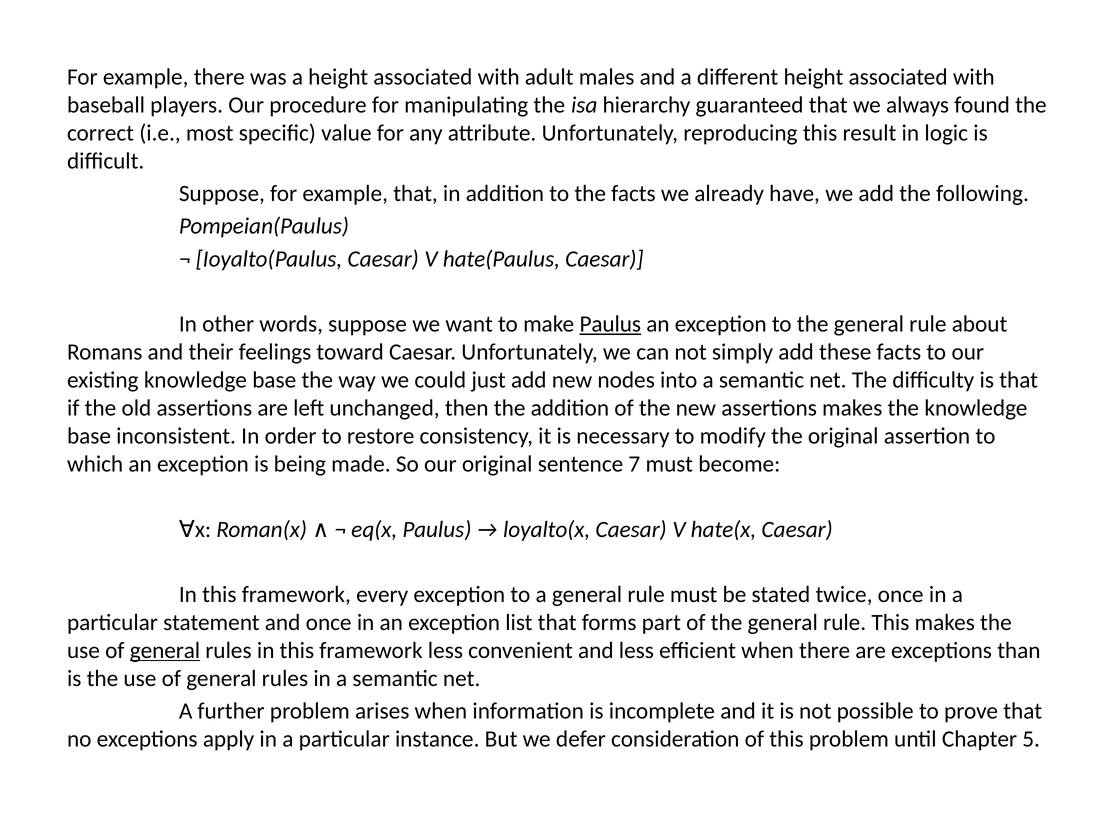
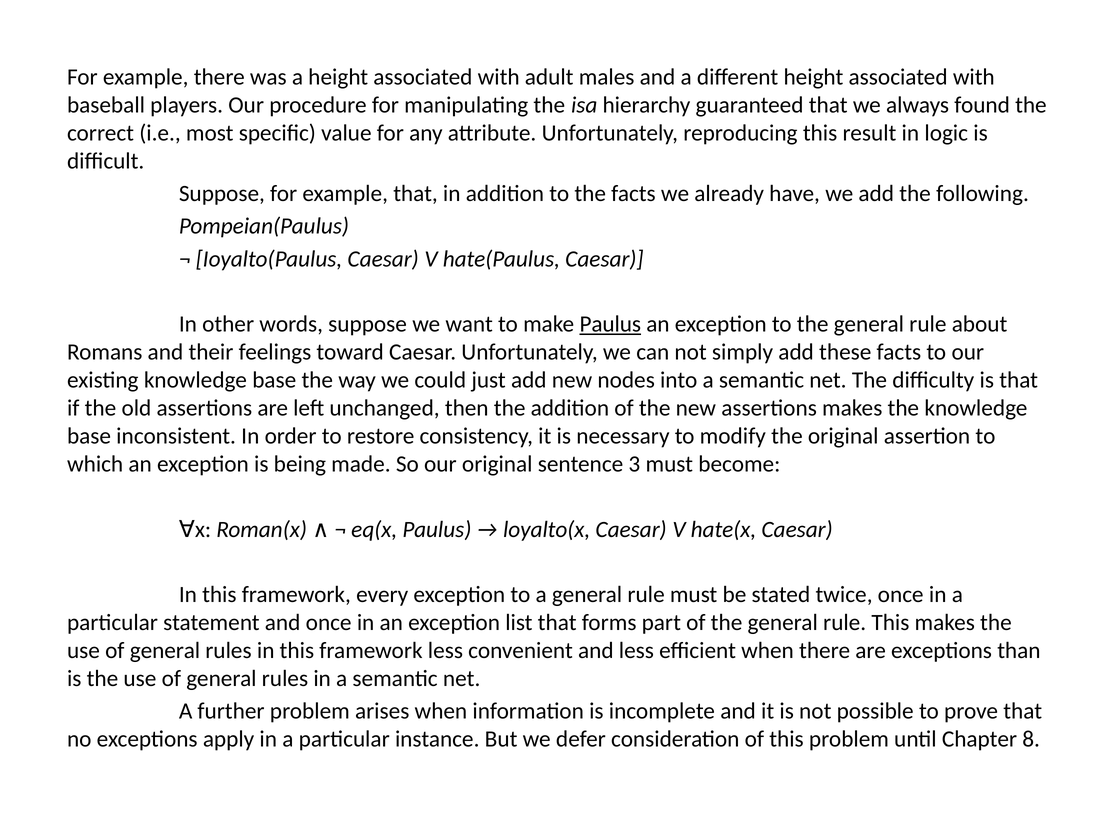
7: 7 -> 3
general at (165, 650) underline: present -> none
5: 5 -> 8
